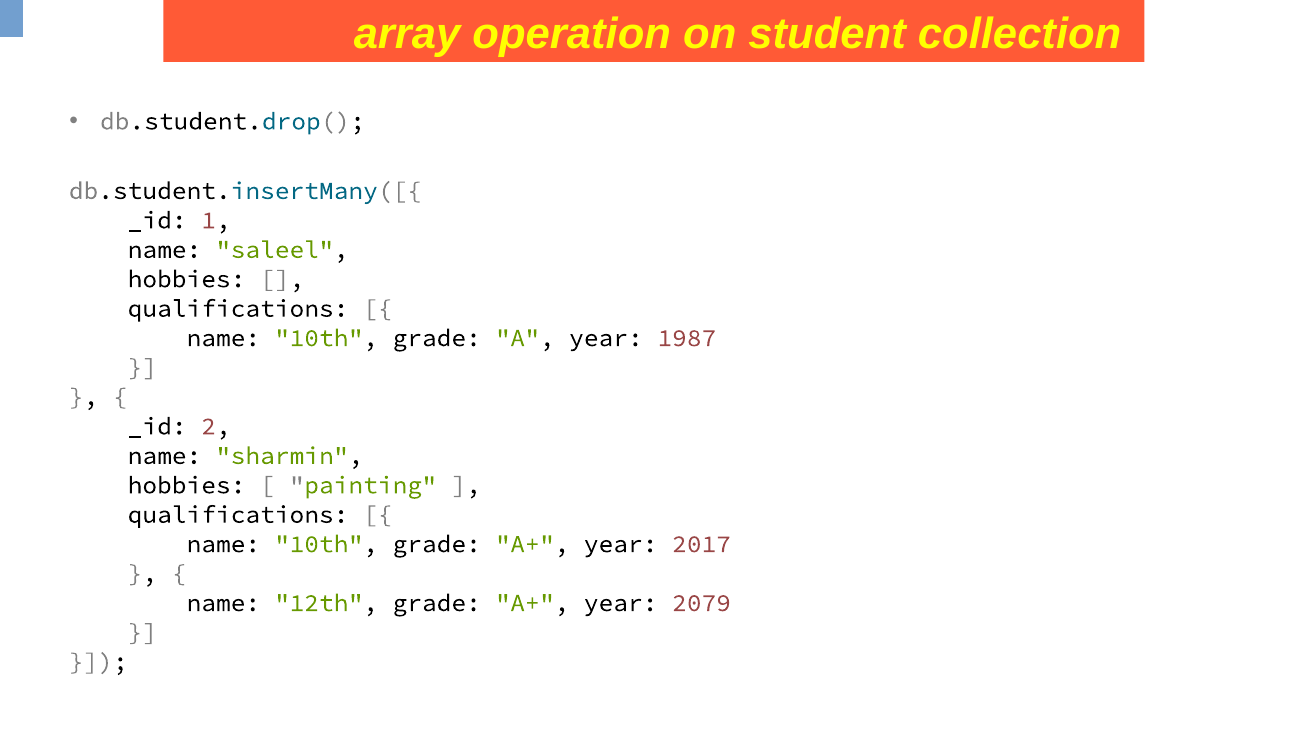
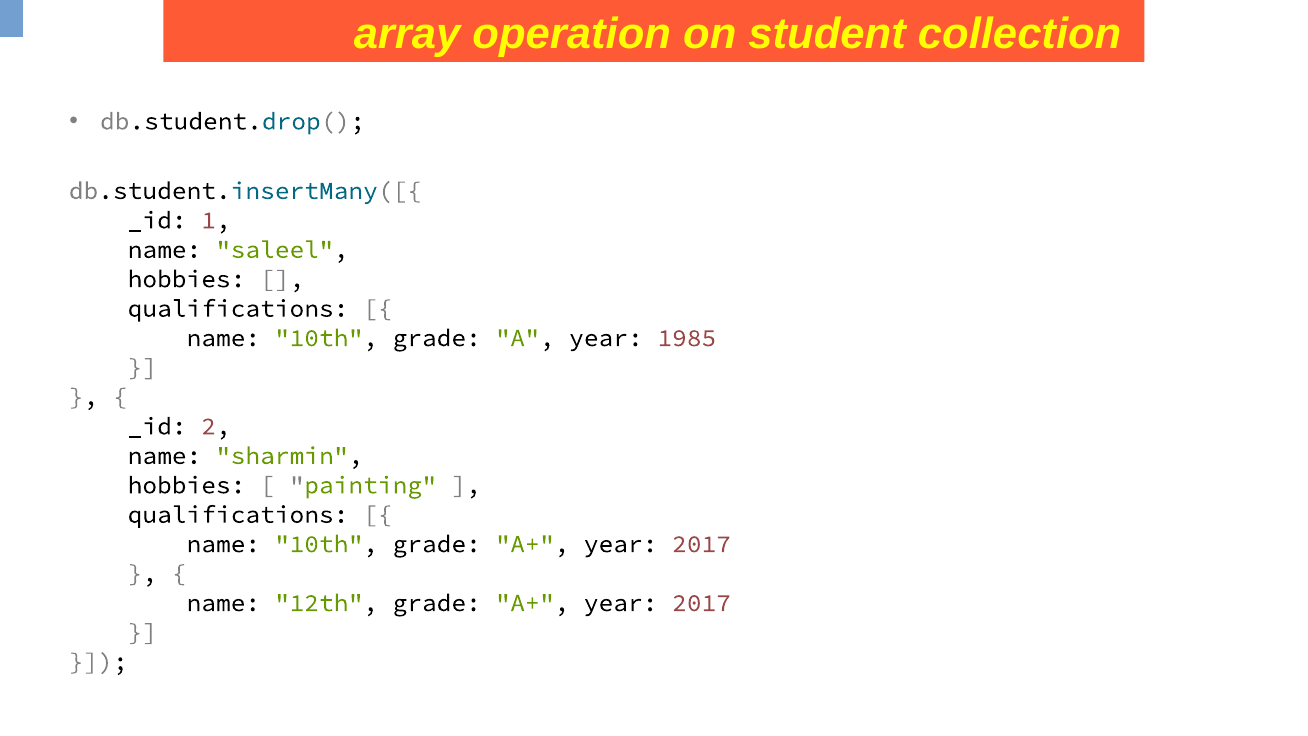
1987: 1987 -> 1985
2079 at (702, 603): 2079 -> 2017
